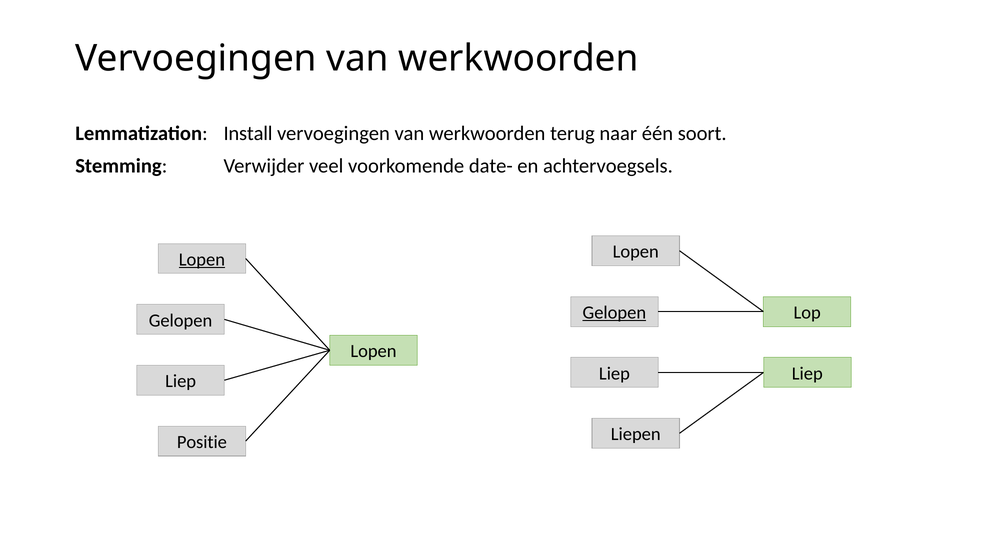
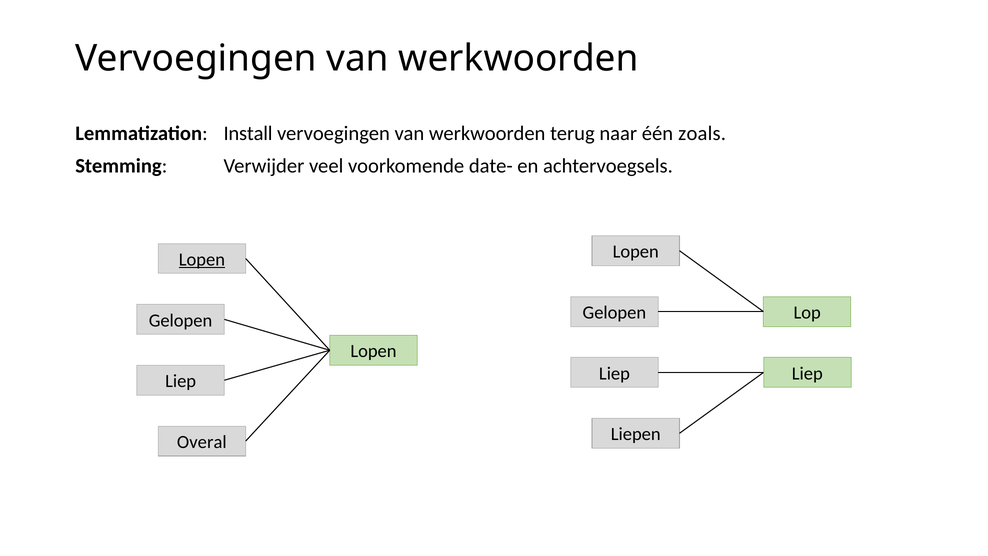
soort: soort -> zoals
Gelopen at (614, 313) underline: present -> none
Positie: Positie -> Overal
